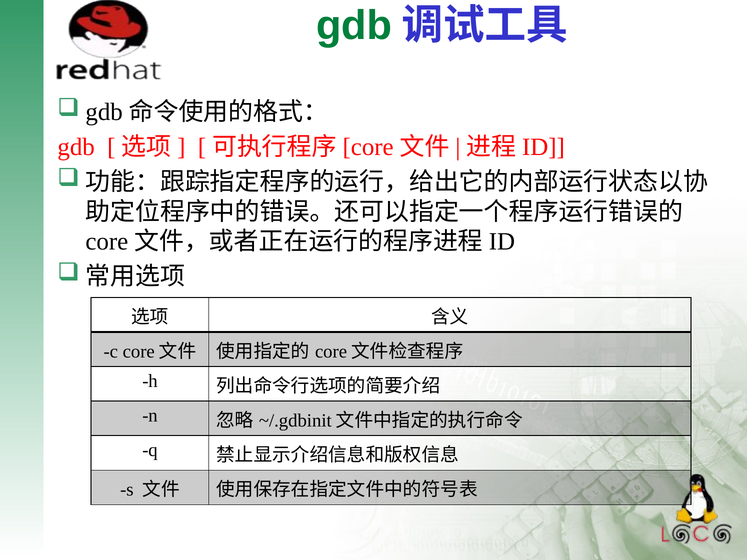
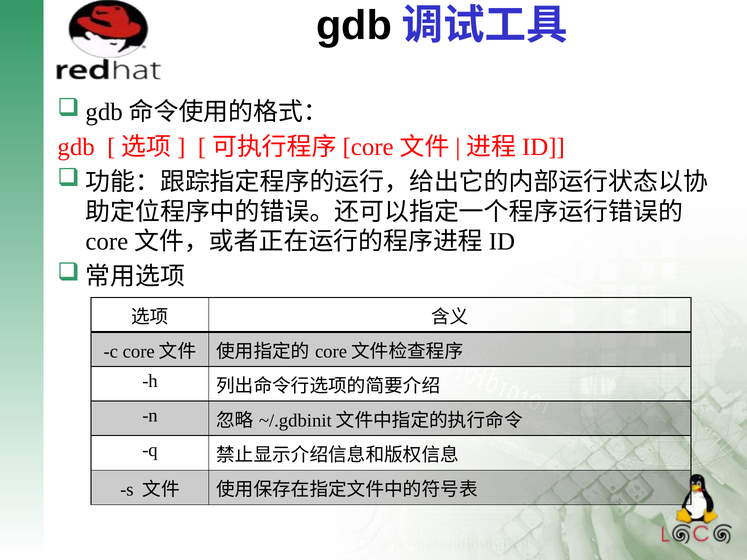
gdb at (354, 26) colour: green -> black
